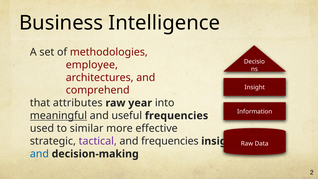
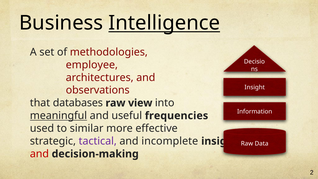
Intelligence underline: none -> present
comprehend: comprehend -> observations
attributes: attributes -> databases
year: year -> view
and frequencies: frequencies -> incomplete
and at (39, 154) colour: blue -> red
